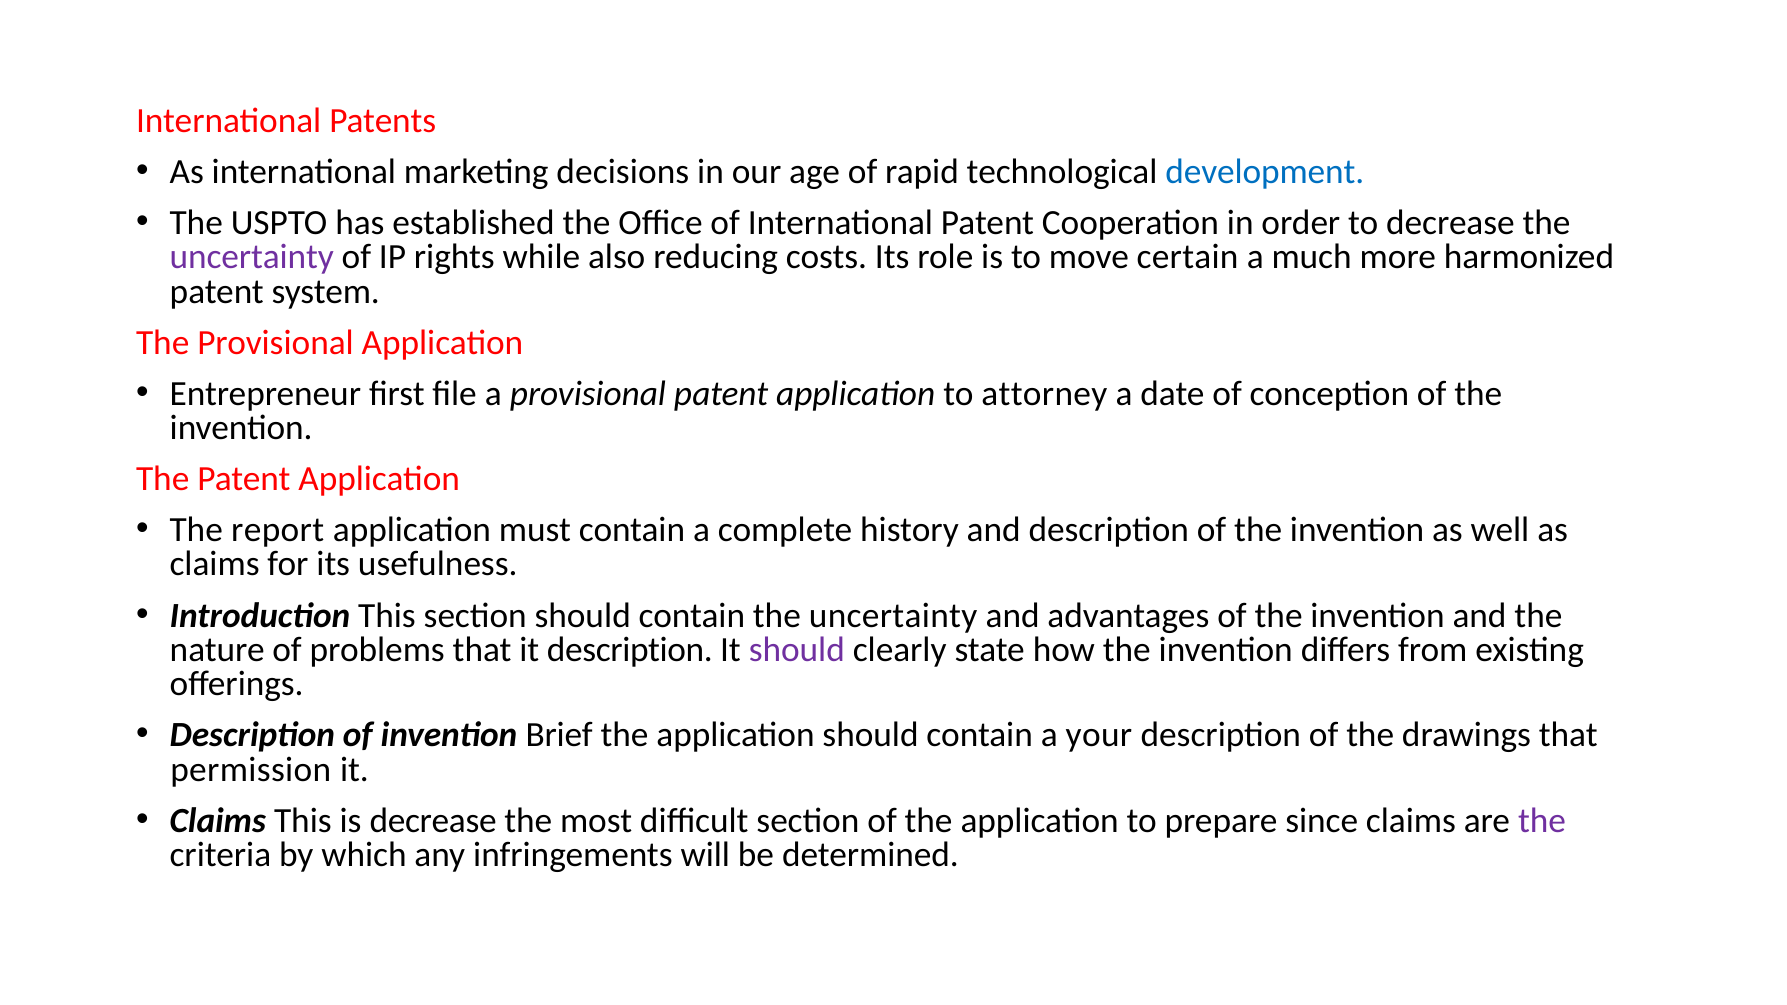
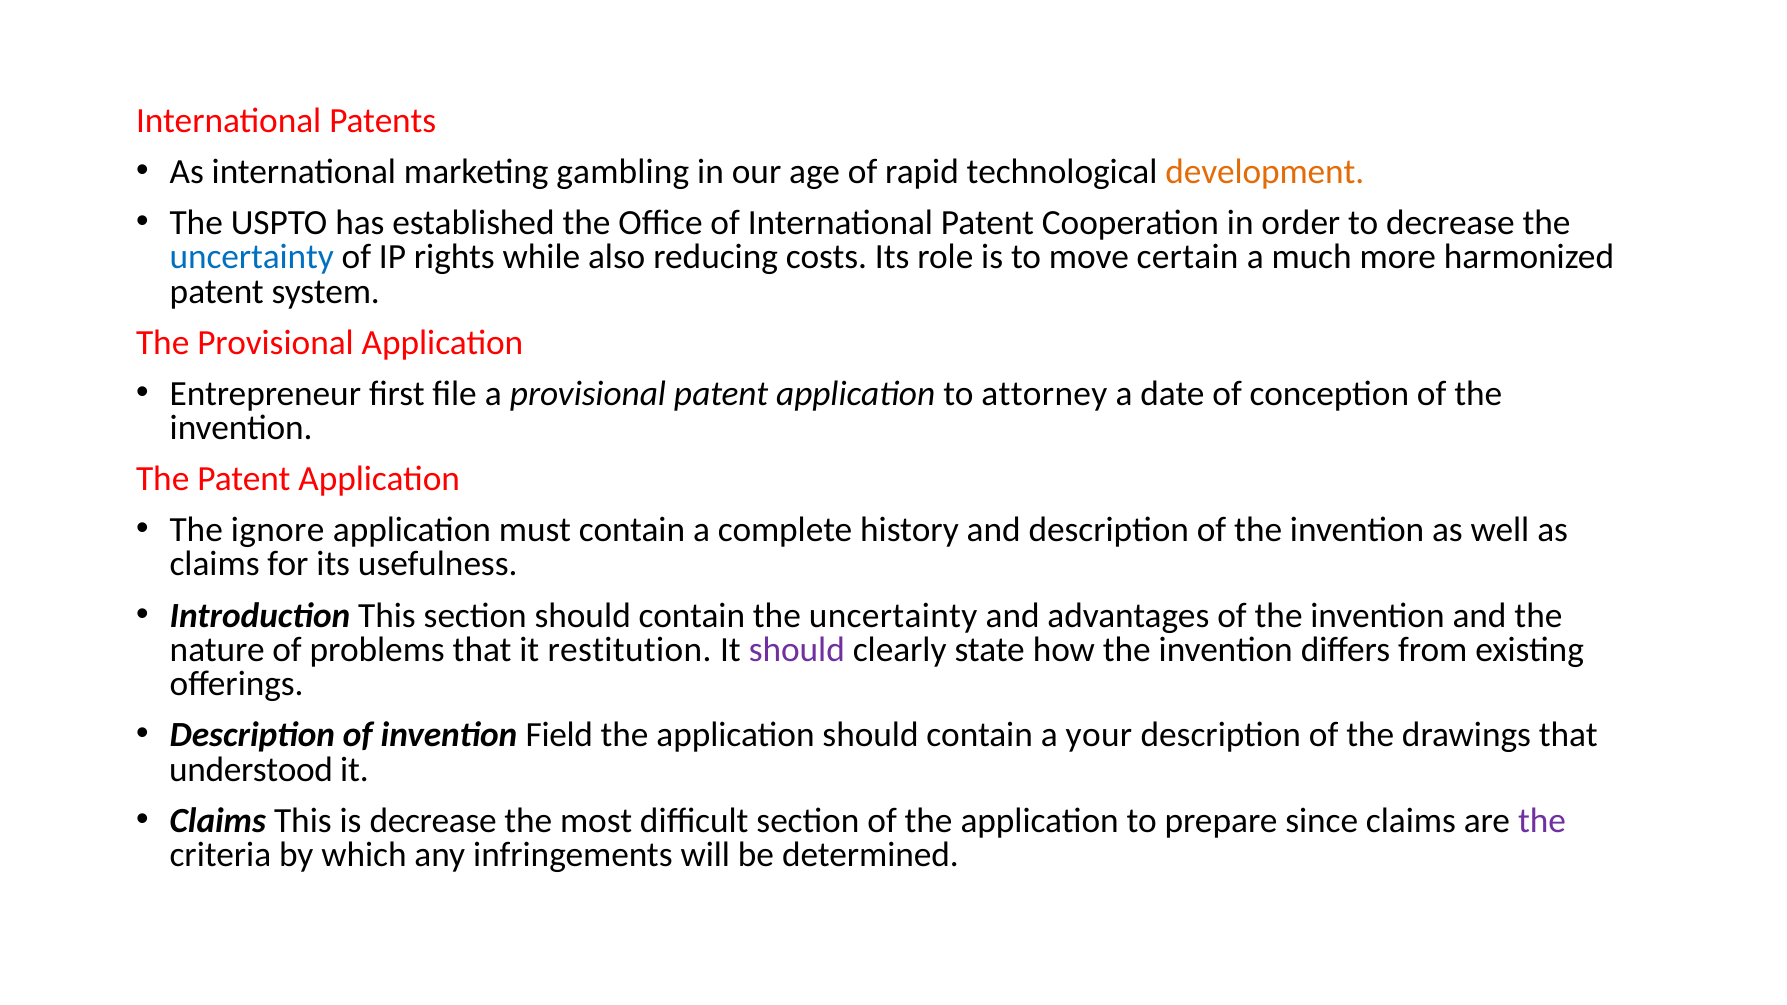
decisions: decisions -> gambling
development colour: blue -> orange
uncertainty at (252, 257) colour: purple -> blue
report: report -> ignore
it description: description -> restitution
Brief: Brief -> Field
permission: permission -> understood
